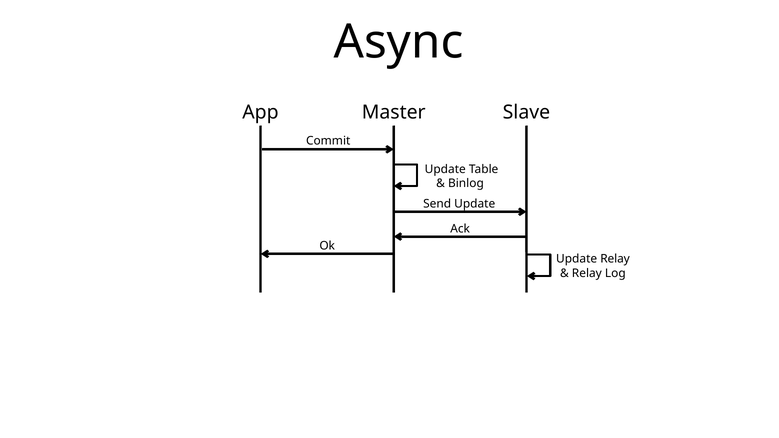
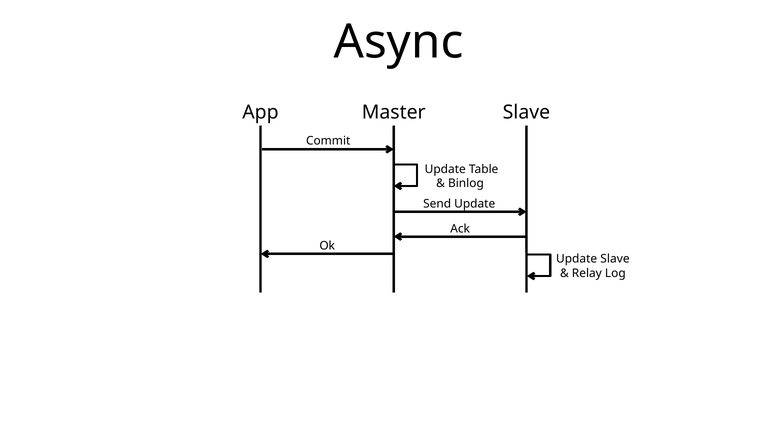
Update Relay: Relay -> Slave
